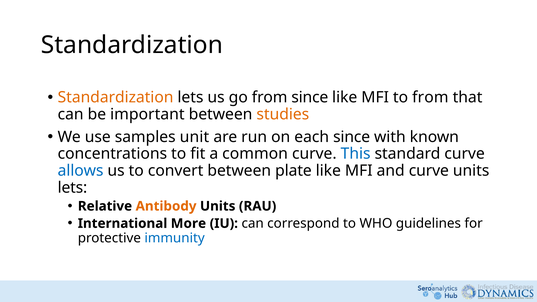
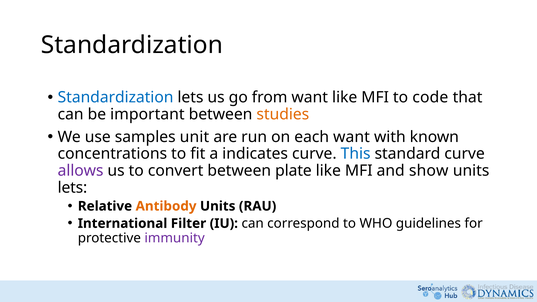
Standardization at (116, 97) colour: orange -> blue
from since: since -> want
to from: from -> code
each since: since -> want
common: common -> indicates
allows colour: blue -> purple
and curve: curve -> show
More: More -> Filter
immunity colour: blue -> purple
